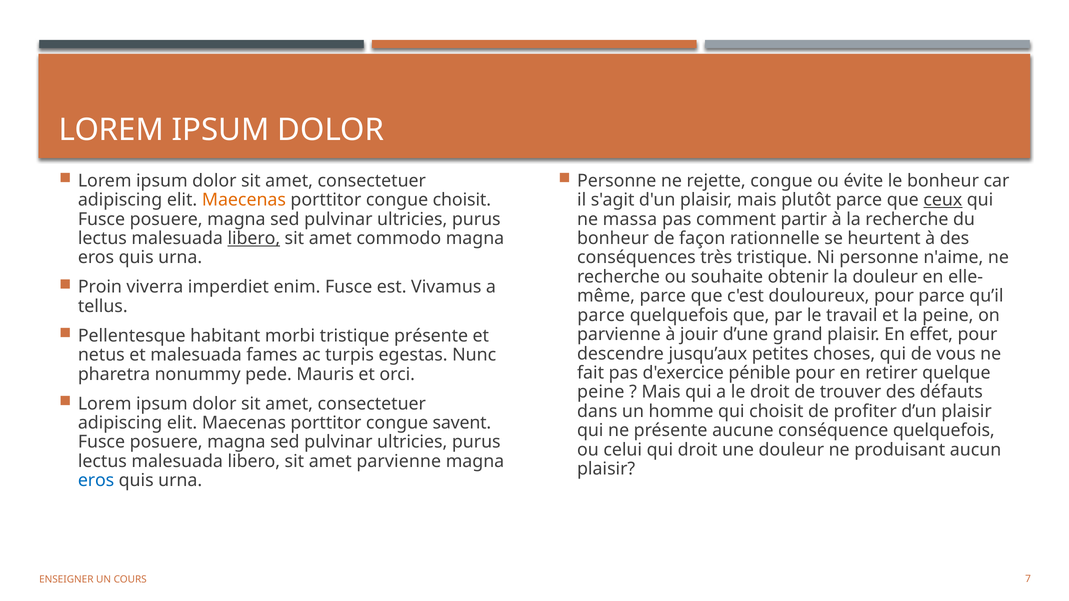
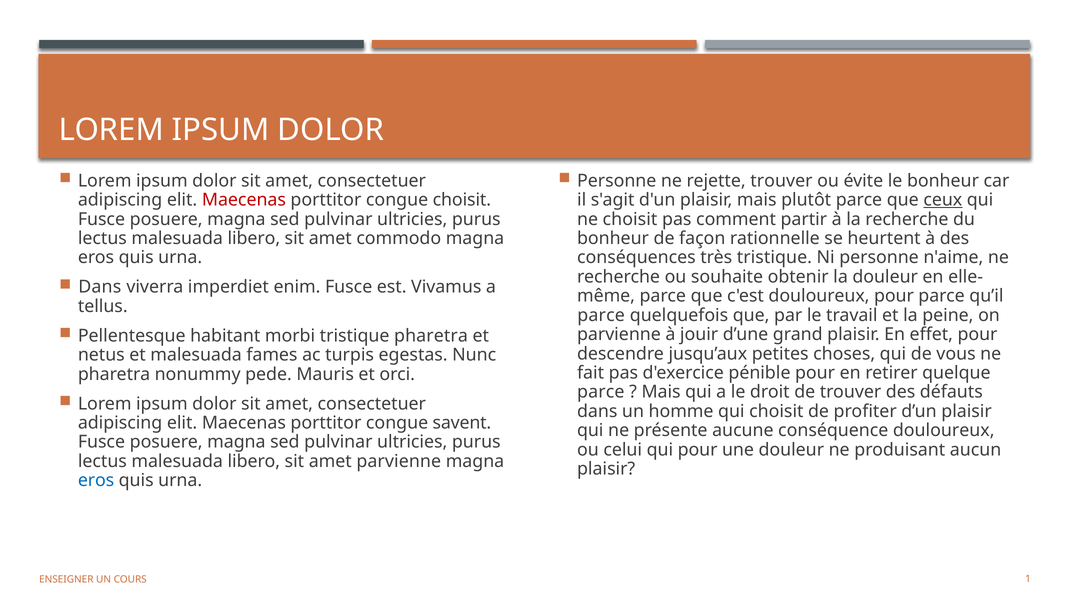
rejette congue: congue -> trouver
Maecenas at (244, 200) colour: orange -> red
ne massa: massa -> choisit
libero at (254, 239) underline: present -> none
Proin at (100, 287): Proin -> Dans
tristique présente: présente -> pharetra
peine at (601, 392): peine -> parce
conséquence quelquefois: quelquefois -> douloureux
qui droit: droit -> pour
7: 7 -> 1
